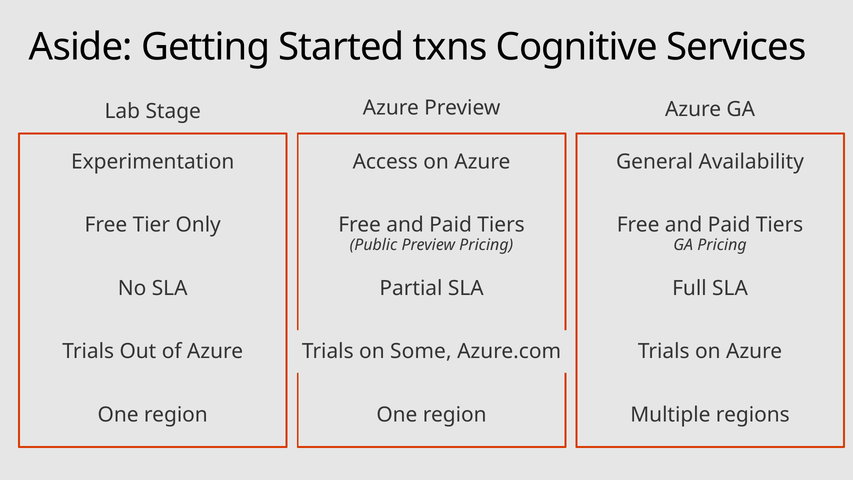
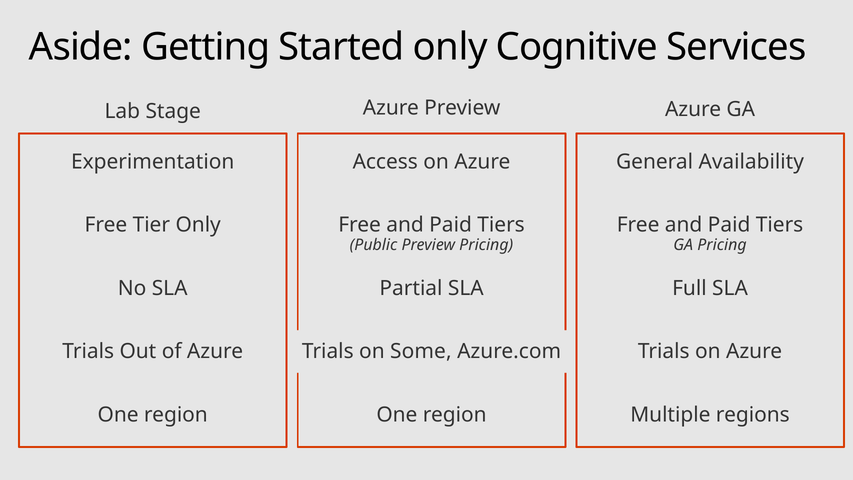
Started txns: txns -> only
